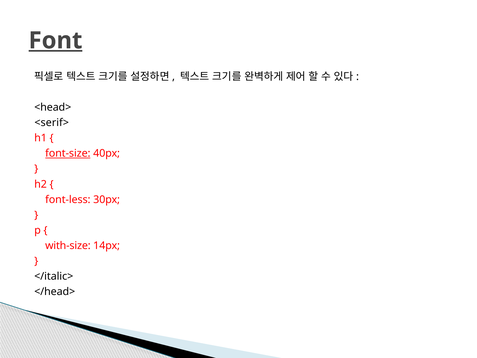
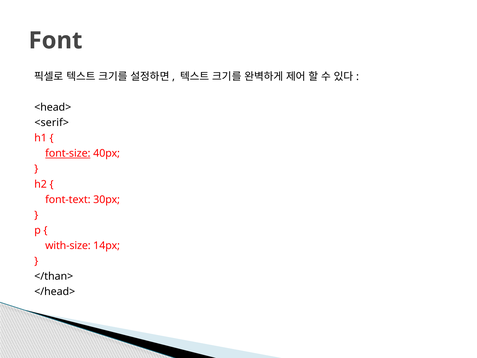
Font underline: present -> none
font-less: font-less -> font-text
</italic>: </italic> -> </than>
